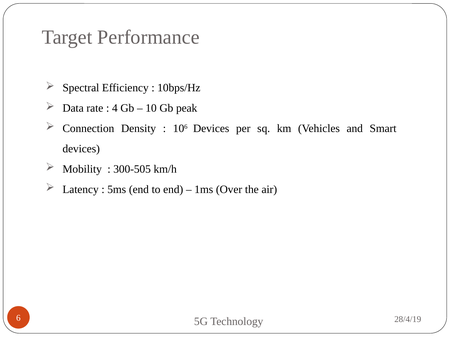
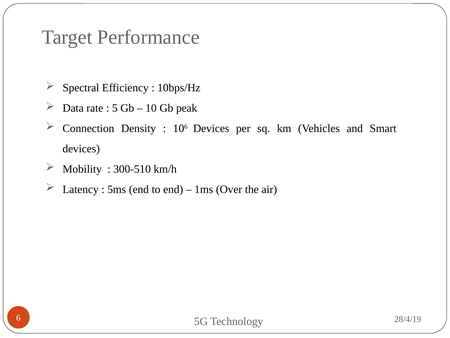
4: 4 -> 5
300-505: 300-505 -> 300-510
